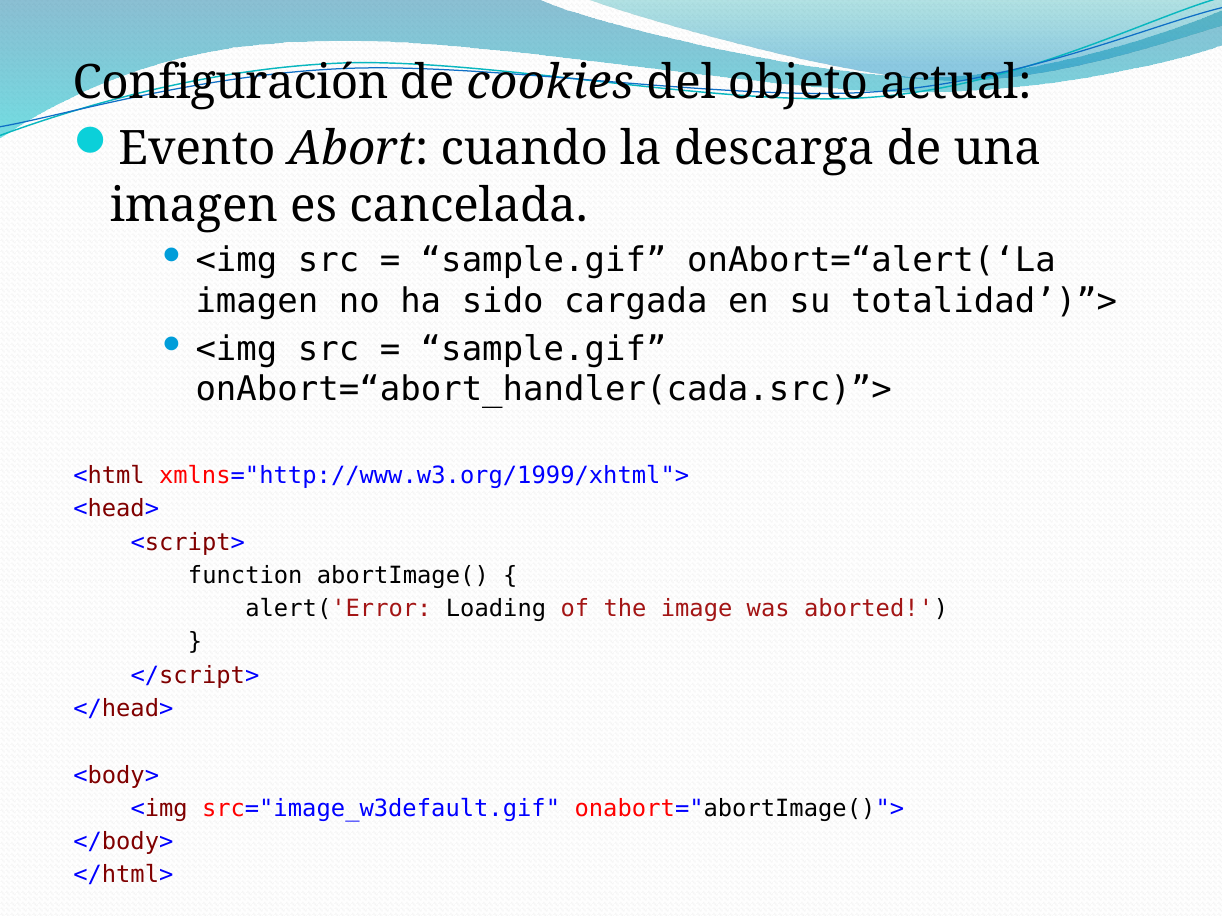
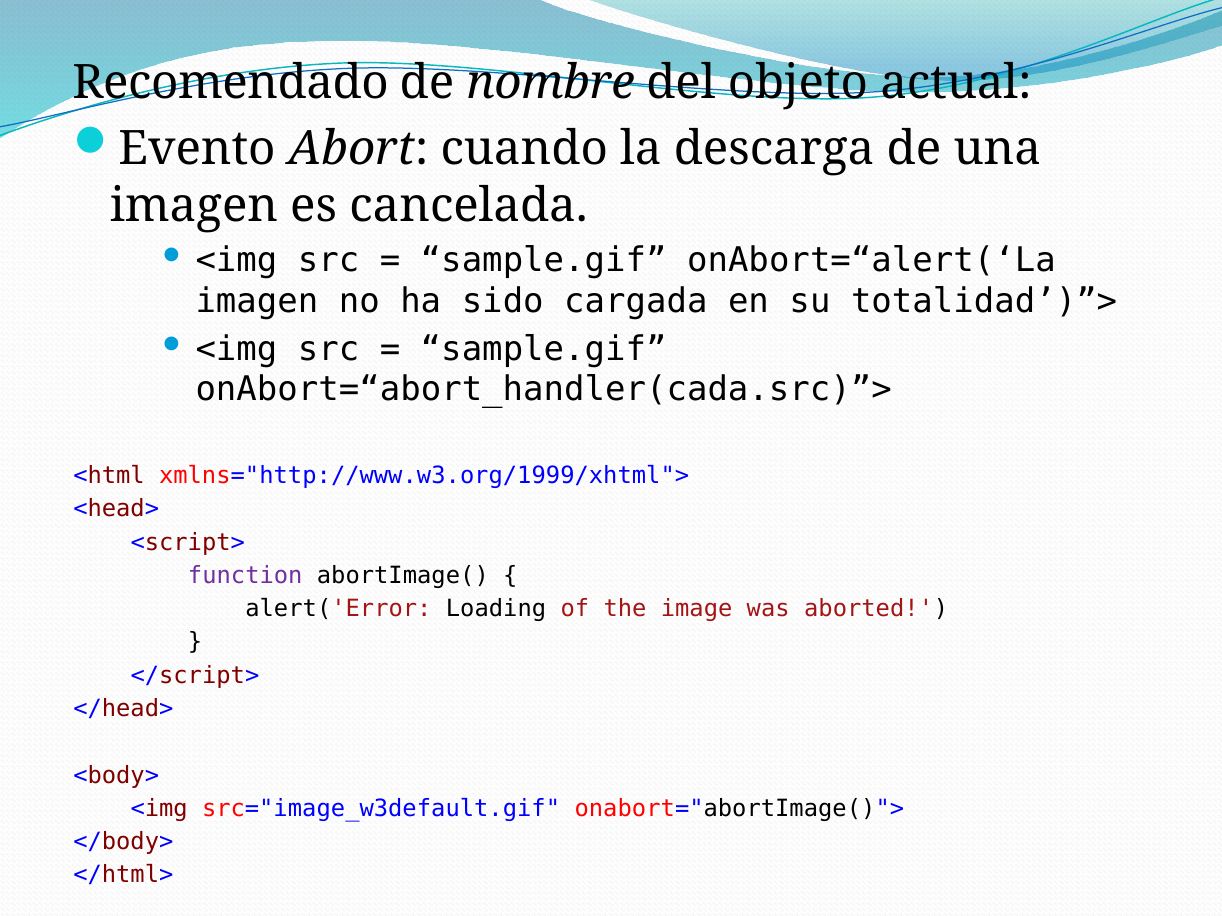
Configuración: Configuración -> Recomendado
cookies: cookies -> nombre
function colour: black -> purple
